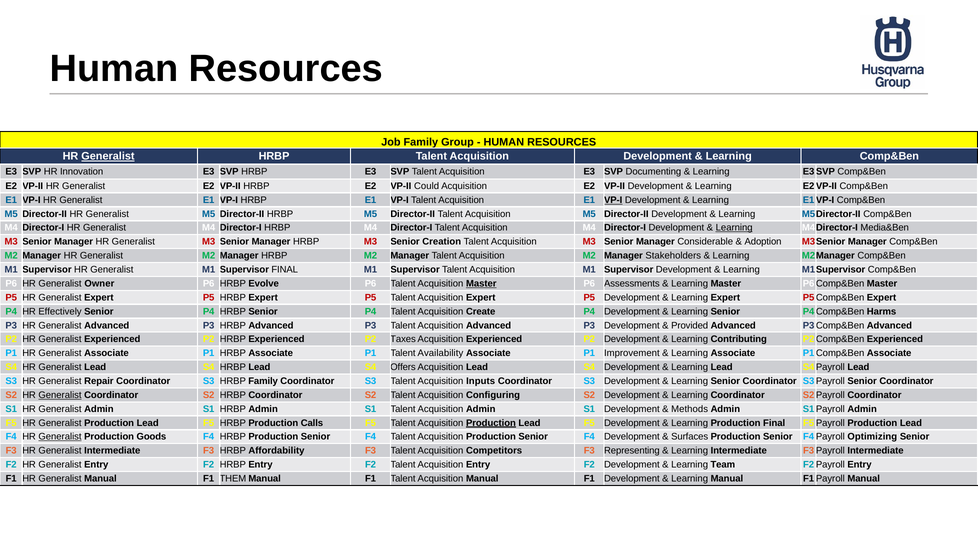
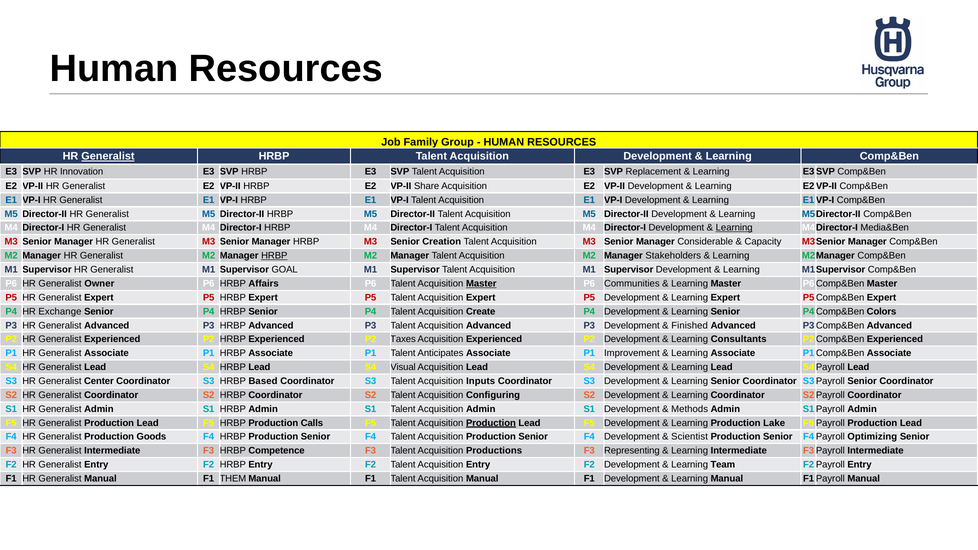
Documenting: Documenting -> Replacement
Could: Could -> Share
VP-I at (613, 200) underline: present -> none
Adoption: Adoption -> Capacity
HRBP at (274, 256) underline: none -> present
Supervisor FINAL: FINAL -> GOAL
Evolve: Evolve -> Affairs
Assessments: Assessments -> Communities
Effectively: Effectively -> Exchange
Harms: Harms -> Colors
Provided: Provided -> Finished
Contributing: Contributing -> Consultants
Availability: Availability -> Anticipates
Offers: Offers -> Visual
Repair: Repair -> Center
HRBP Family: Family -> Based
Generalist at (60, 395) underline: present -> none
Production Final: Final -> Lake
Generalist at (60, 437) underline: present -> none
Surfaces: Surfaces -> Scientist
Affordability: Affordability -> Competence
Competitors: Competitors -> Productions
